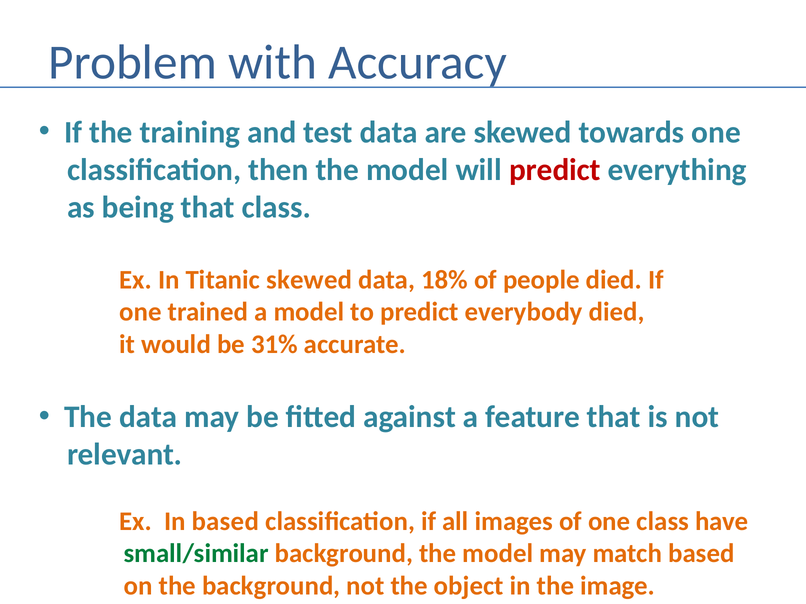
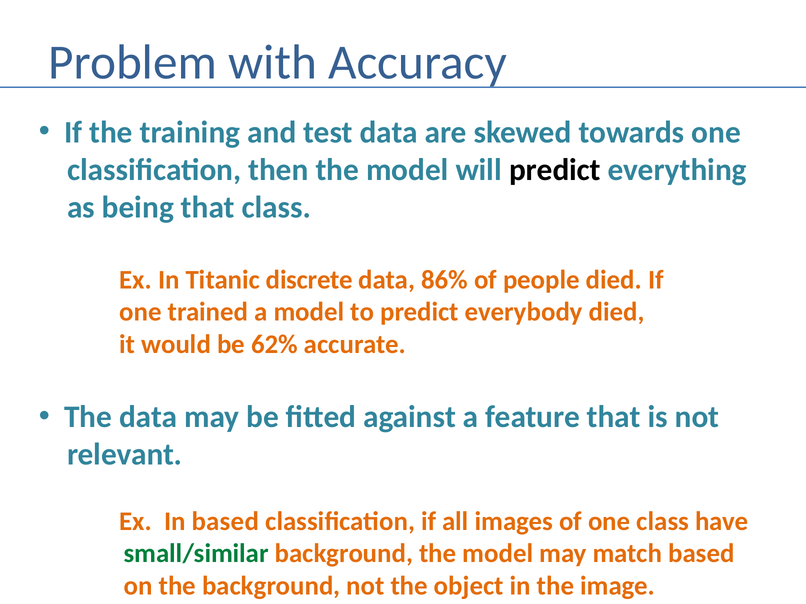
predict at (555, 170) colour: red -> black
Titanic skewed: skewed -> discrete
18%: 18% -> 86%
31%: 31% -> 62%
